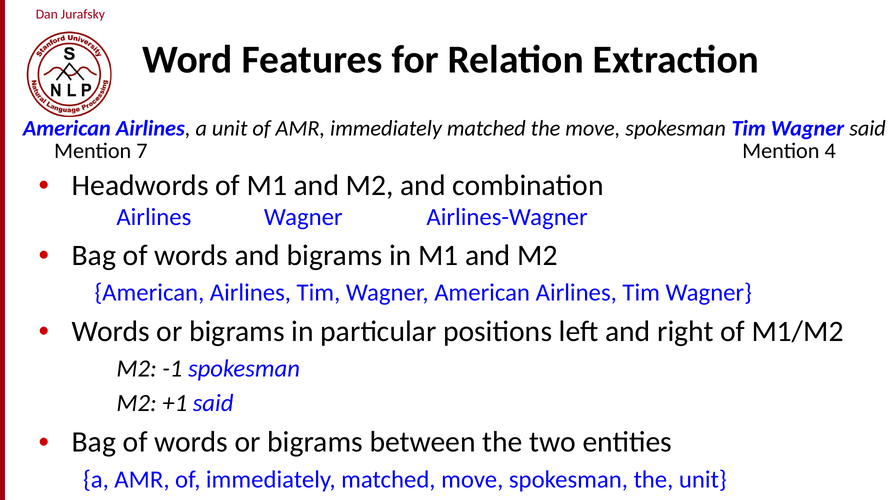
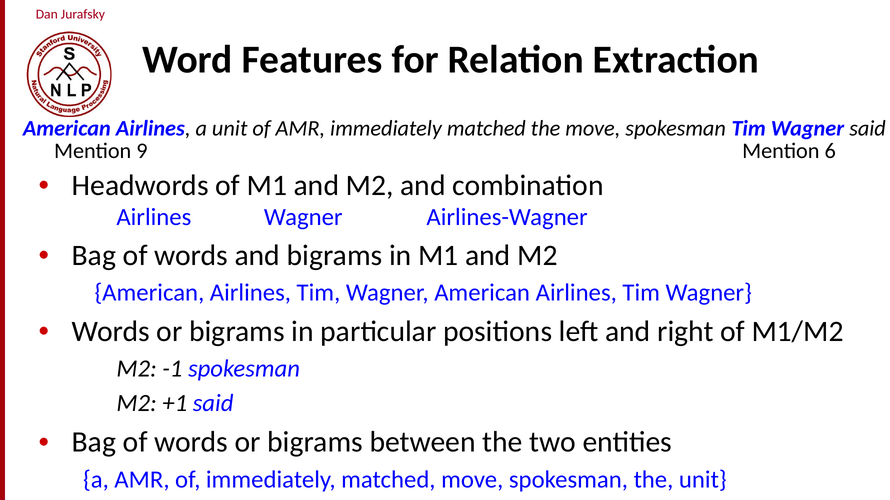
7: 7 -> 9
4: 4 -> 6
